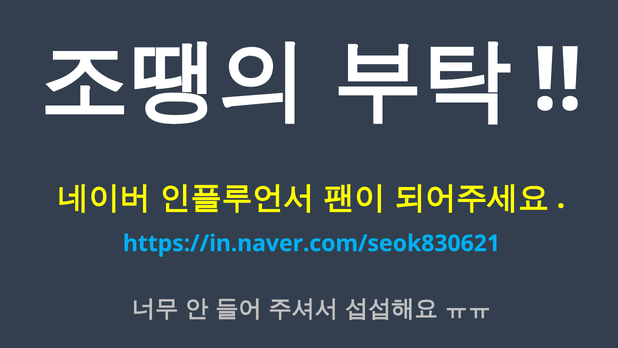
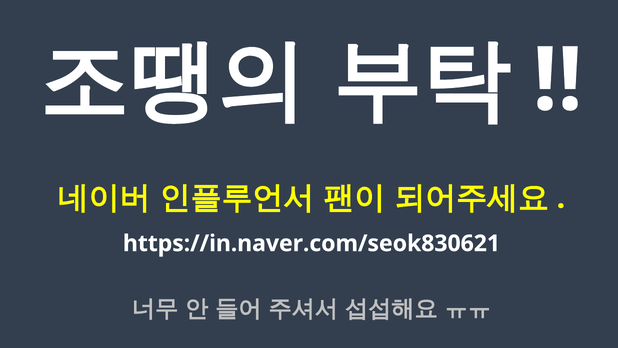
https://in.naver.com/seok830621 colour: light blue -> white
